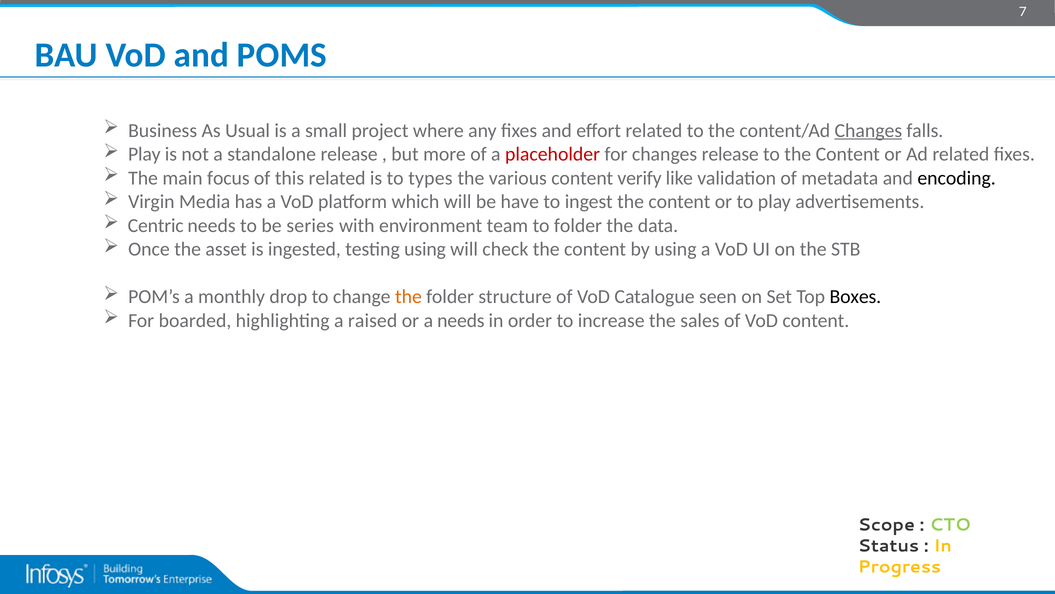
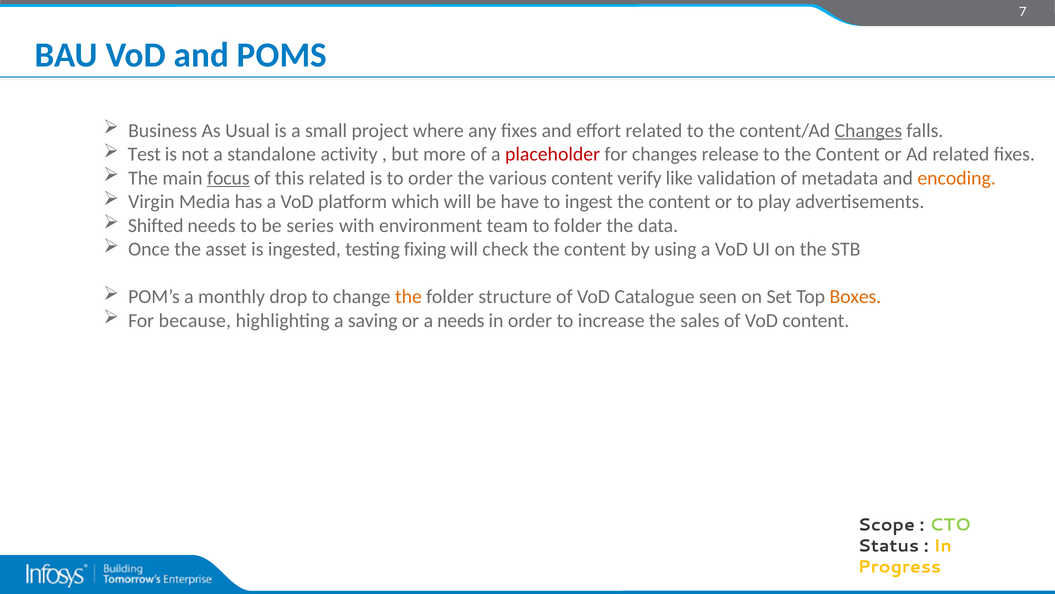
Play at (144, 154): Play -> Test
standalone release: release -> activity
focus underline: none -> present
to types: types -> order
encoding colour: black -> orange
Centric: Centric -> Shifted
testing using: using -> fixing
Boxes colour: black -> orange
boarded: boarded -> because
raised: raised -> saving
